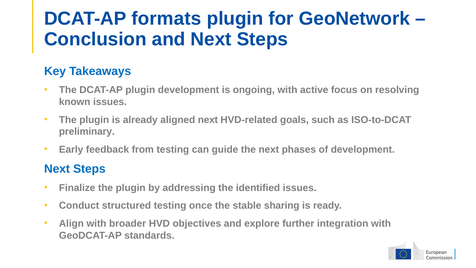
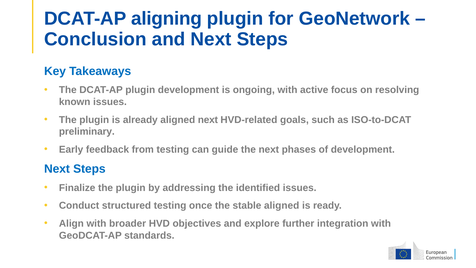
formats: formats -> aligning
stable sharing: sharing -> aligned
